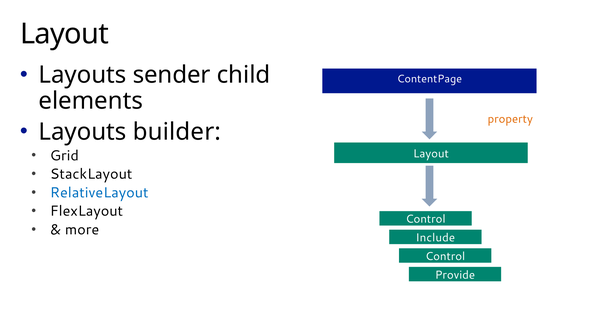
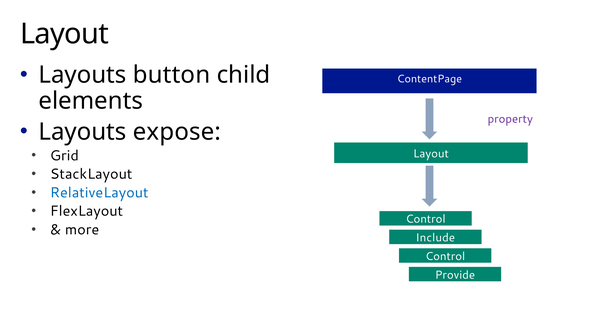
sender: sender -> button
property colour: orange -> purple
builder: builder -> expose
